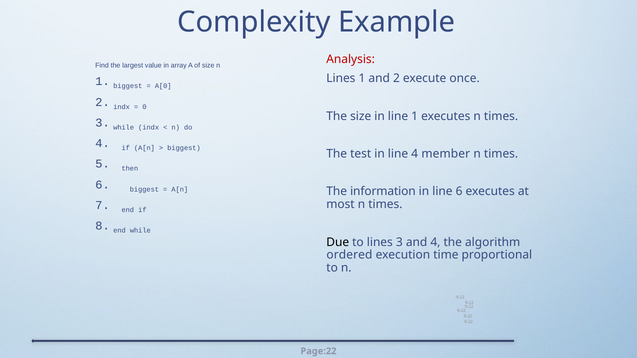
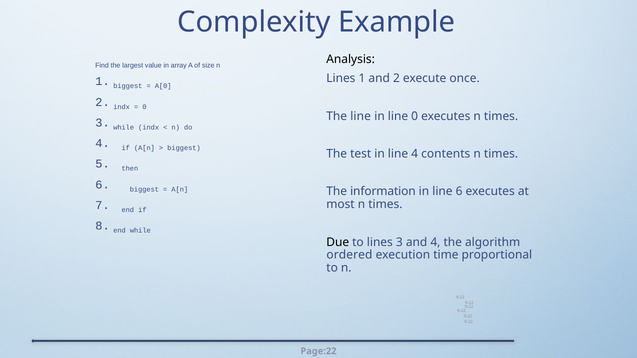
Analysis colour: red -> black
The size: size -> line
line 1: 1 -> 0
member: member -> contents
